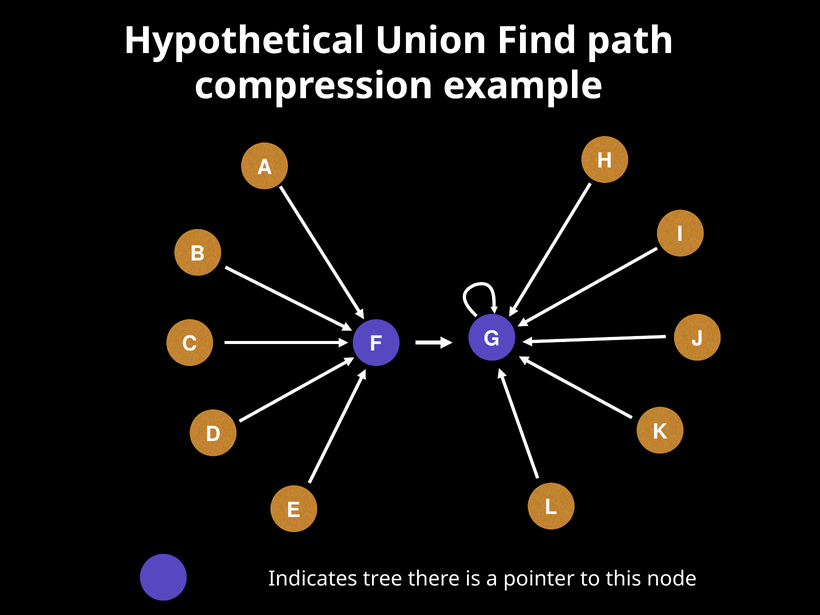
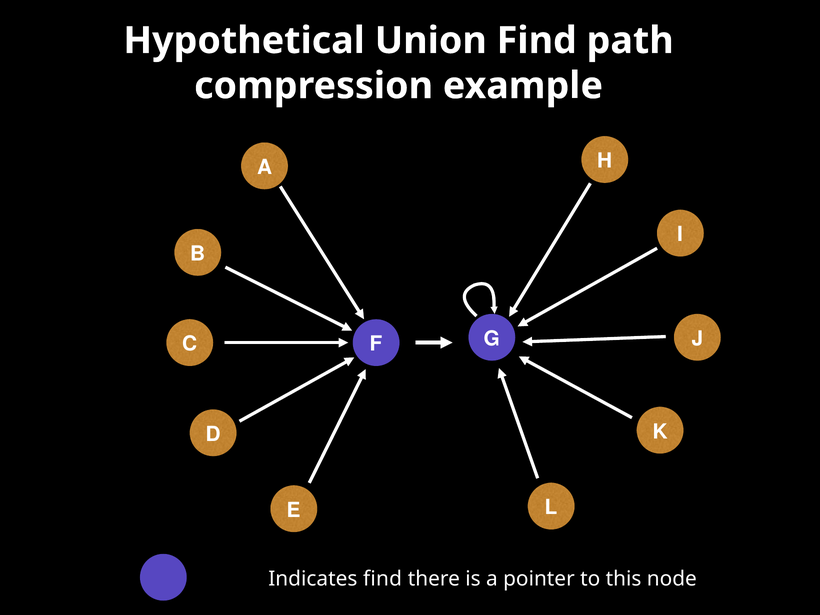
Indicates tree: tree -> find
